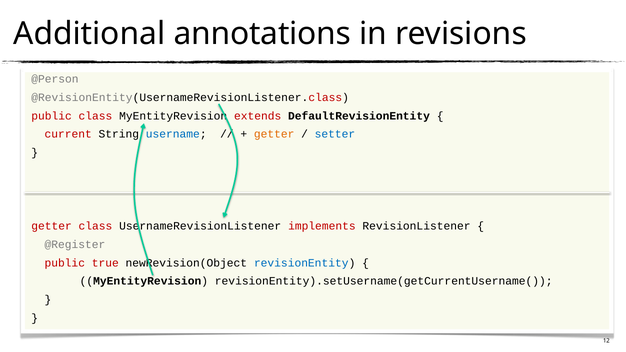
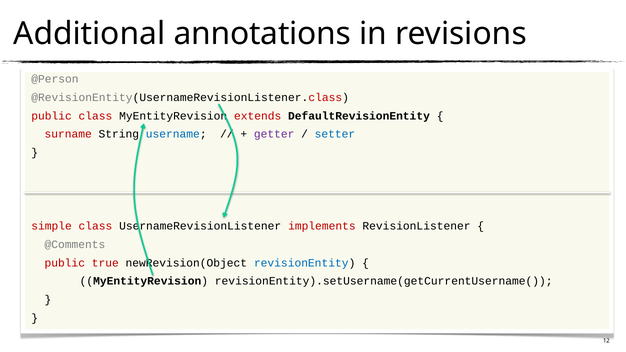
current: current -> surname
getter at (274, 134) colour: orange -> purple
getter at (52, 226): getter -> simple
@Register: @Register -> @Comments
